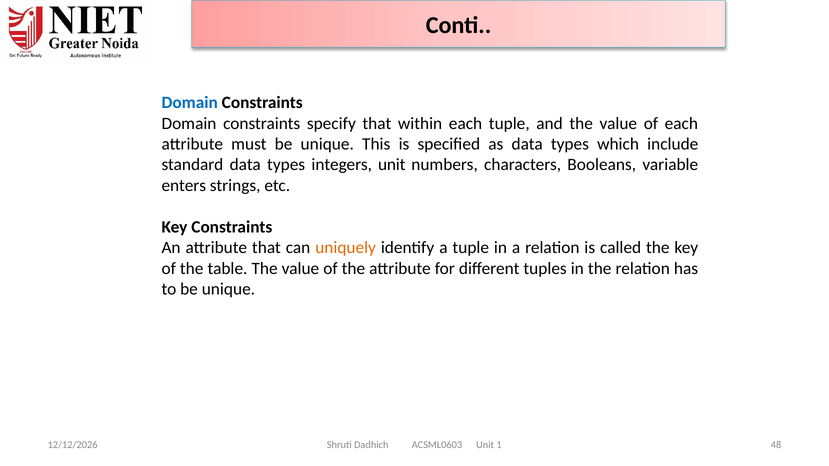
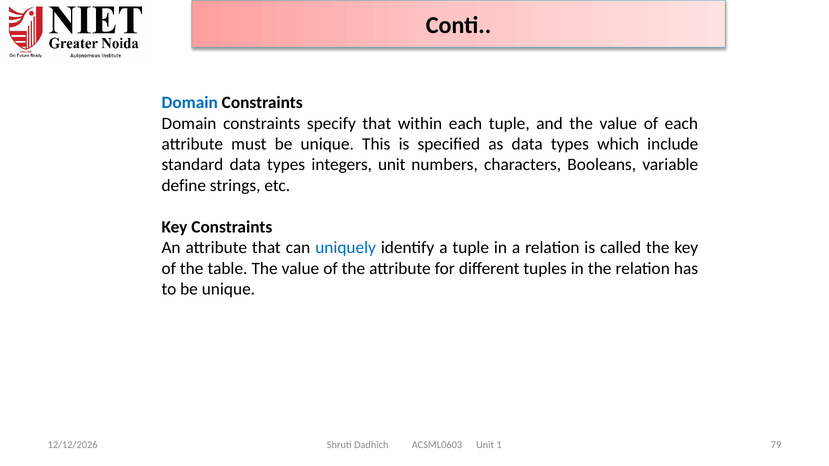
enters: enters -> define
uniquely colour: orange -> blue
48: 48 -> 79
